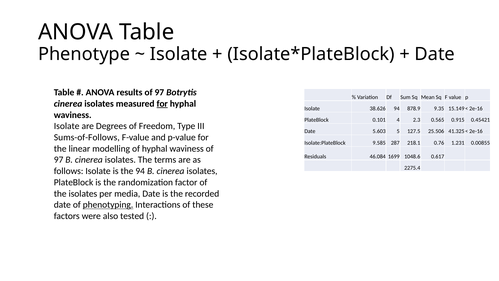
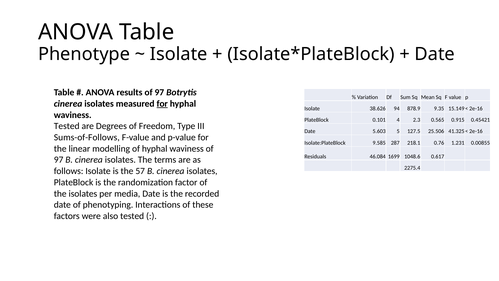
Isolate at (67, 126): Isolate -> Tested
the 94: 94 -> 57
phenotyping underline: present -> none
